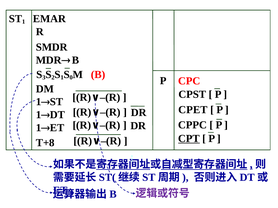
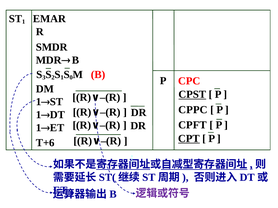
CPST underline: none -> present
CPET: CPET -> CPPC
CPPC: CPPC -> CPFT
T+8: T+8 -> T+6
